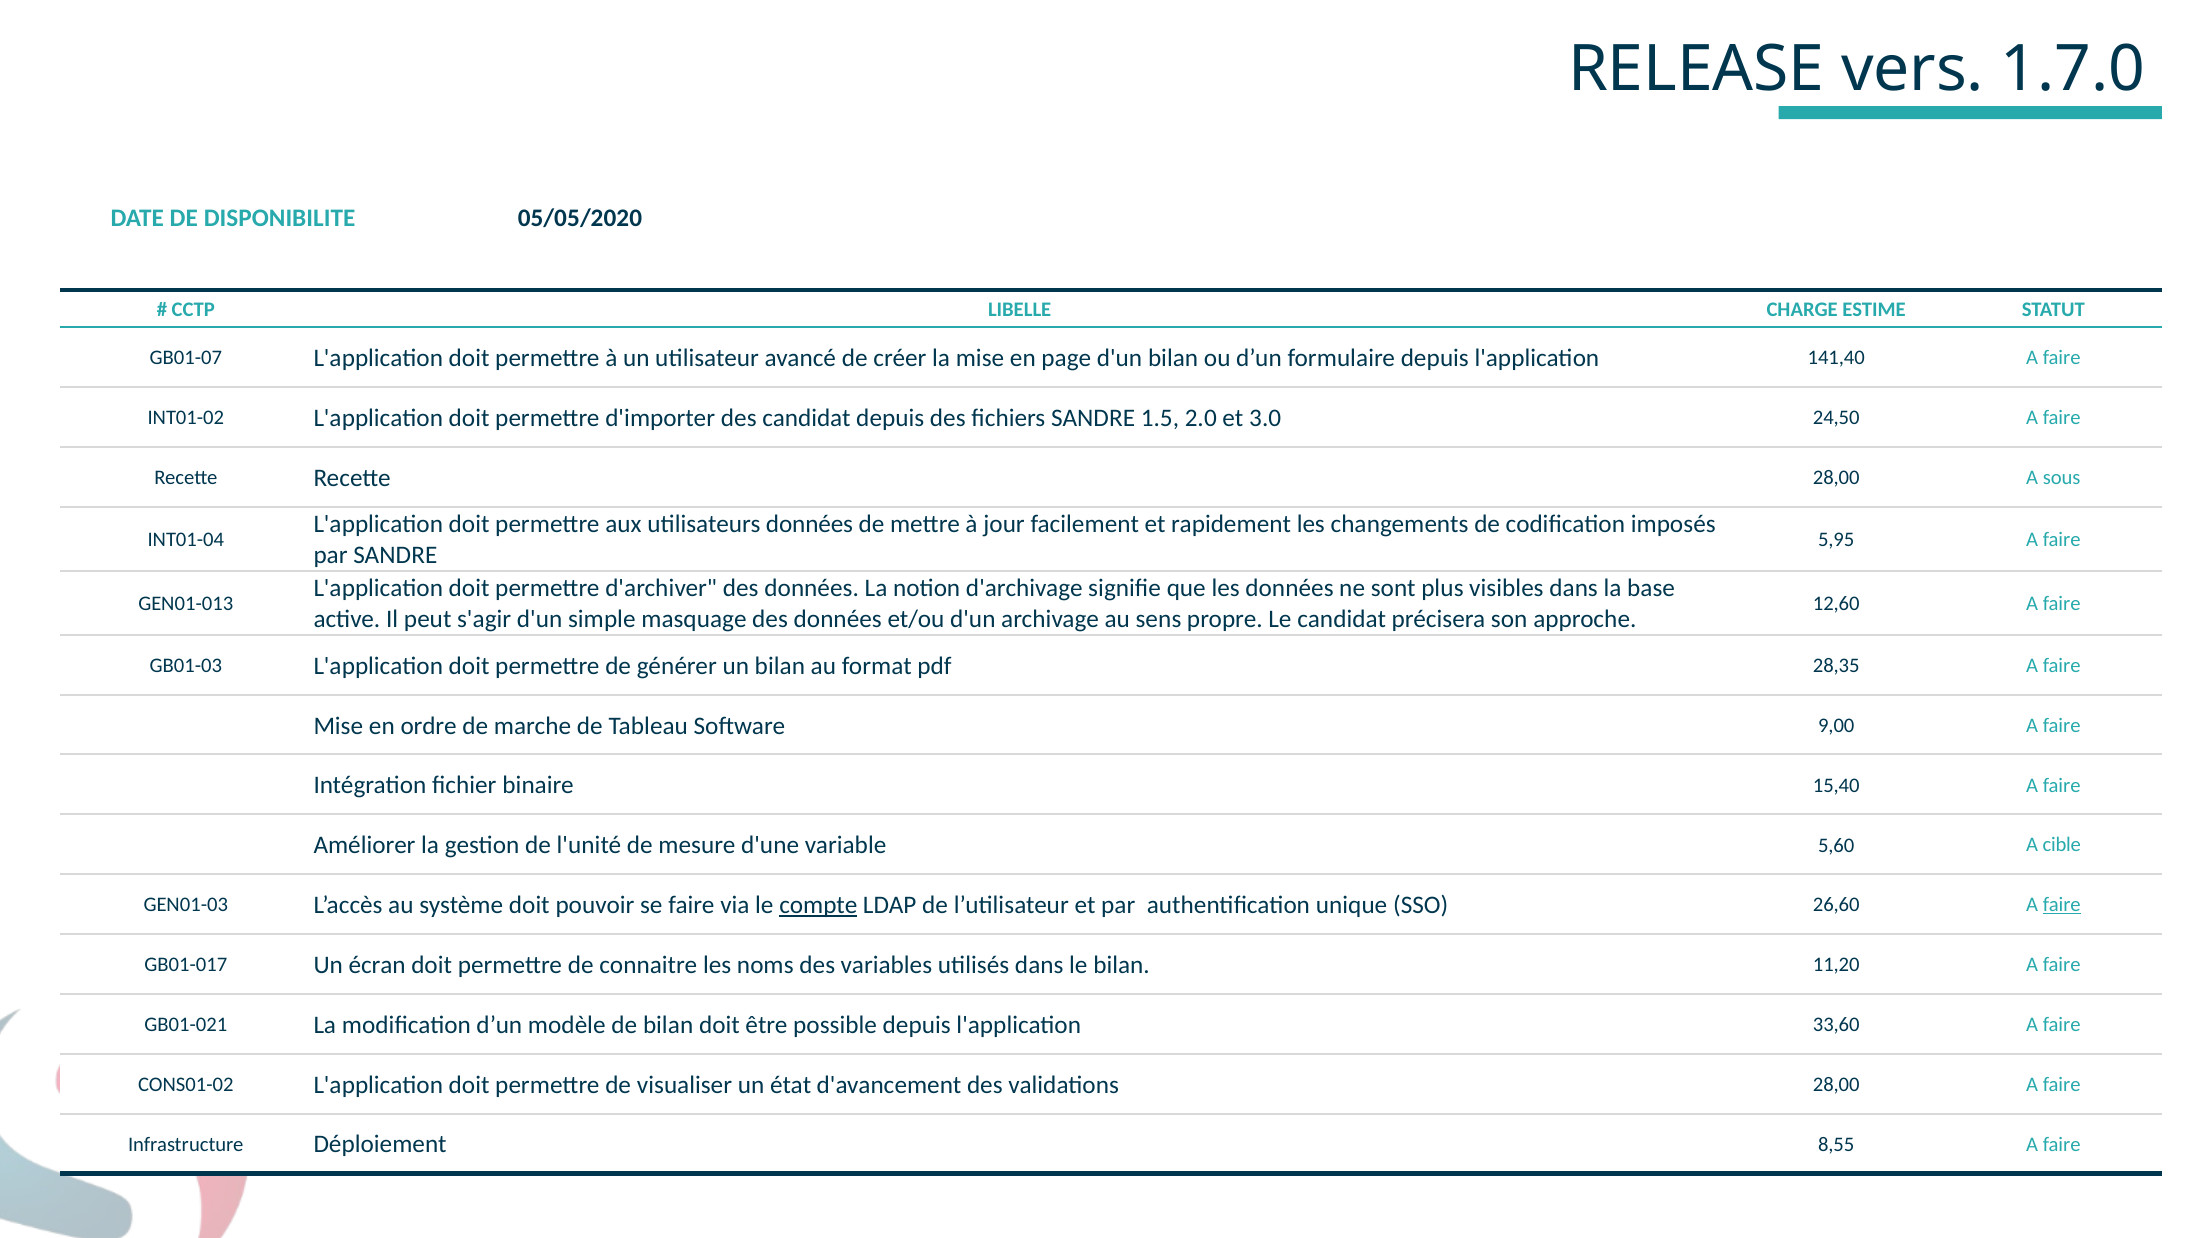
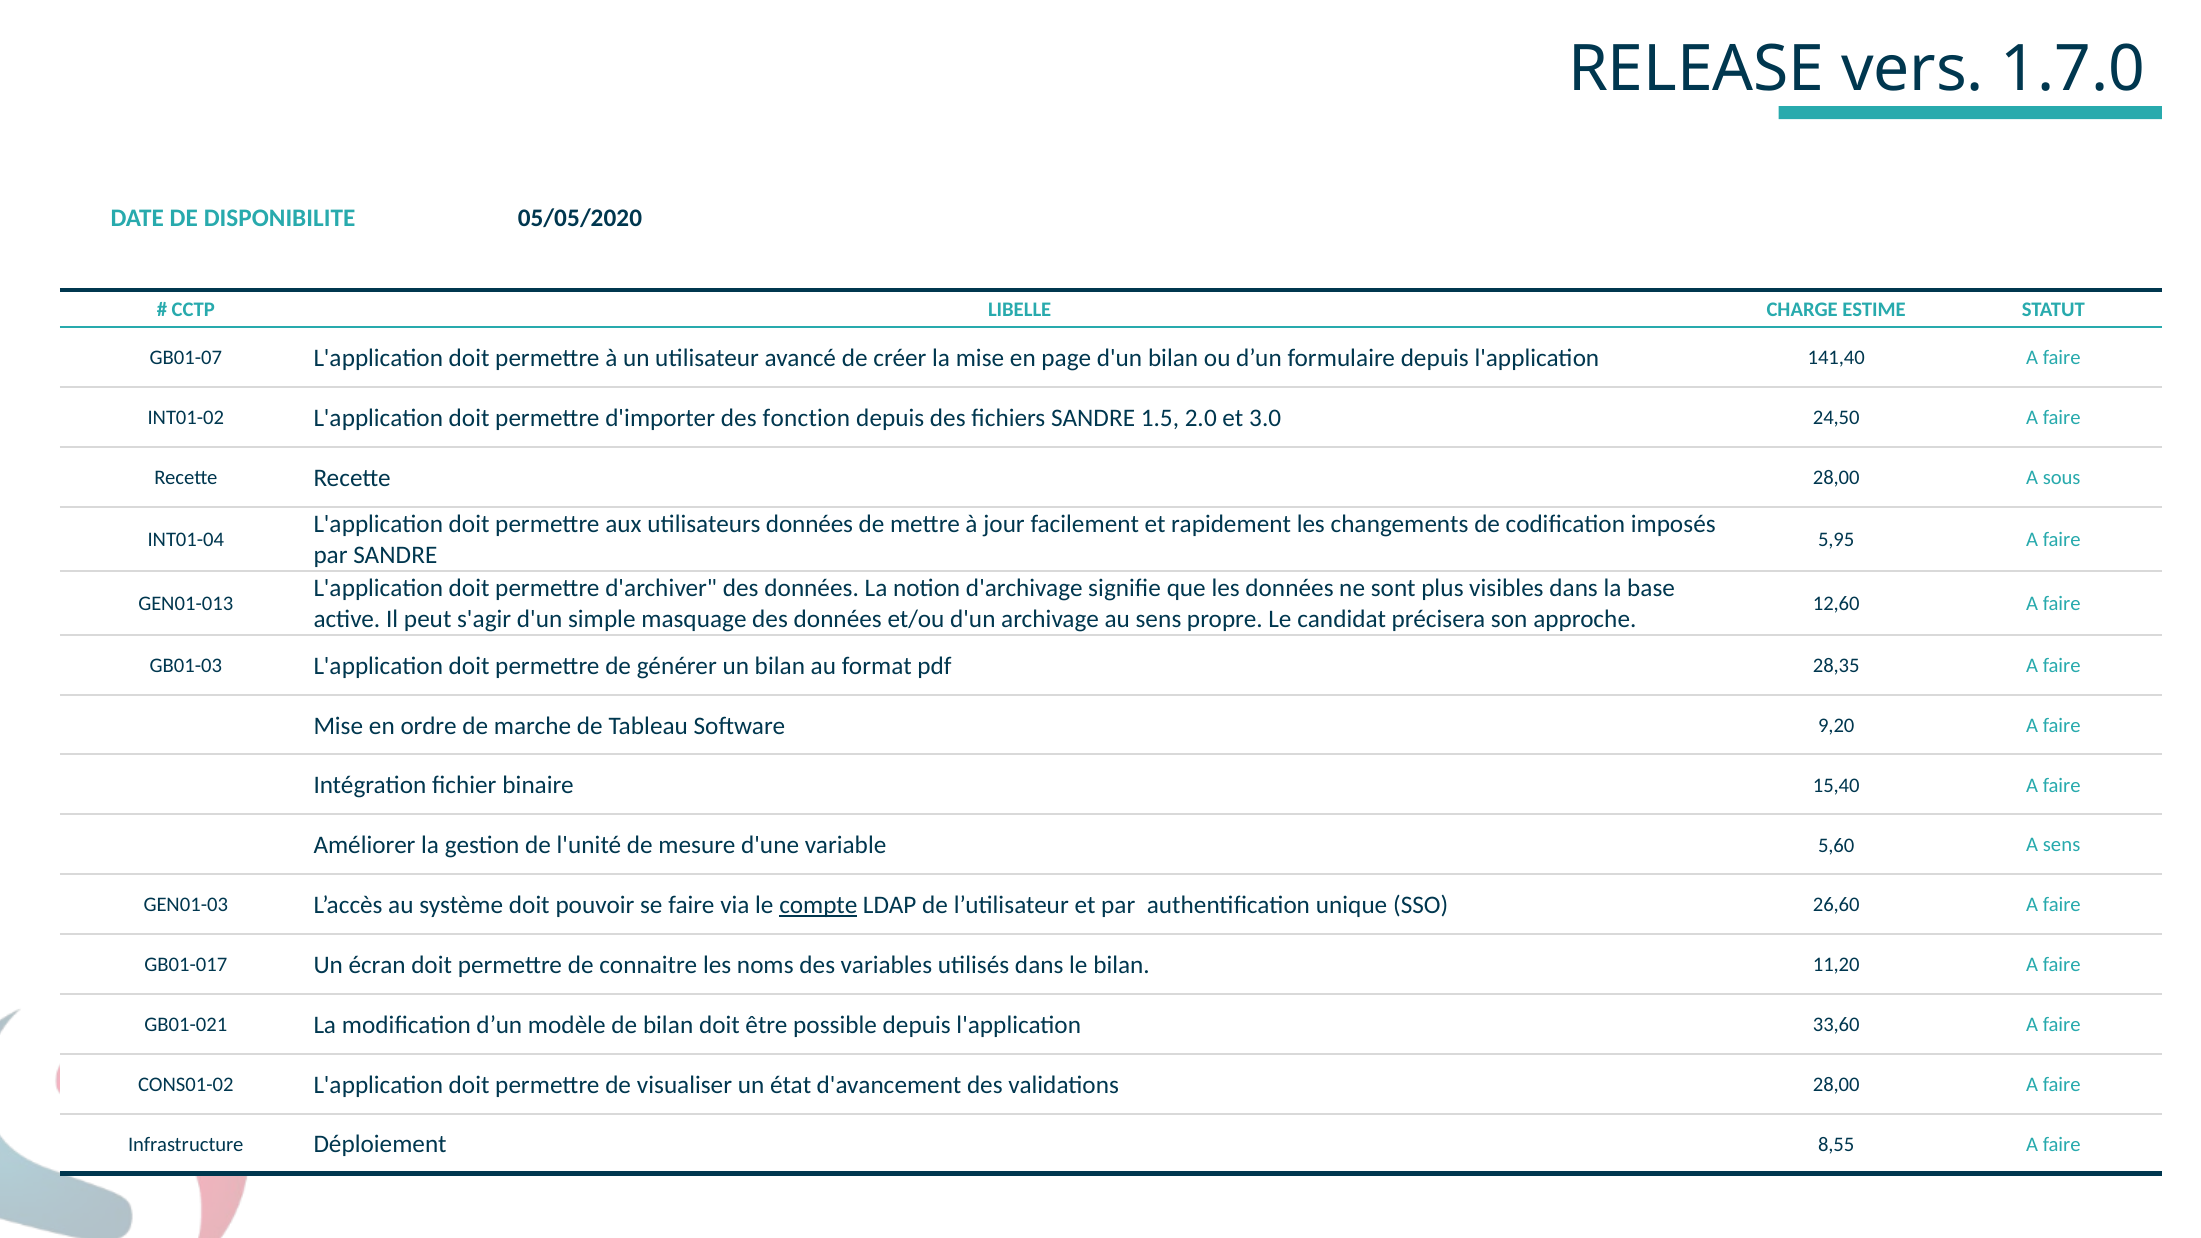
des candidat: candidat -> fonction
9,00: 9,00 -> 9,20
A cible: cible -> sens
faire at (2062, 905) underline: present -> none
